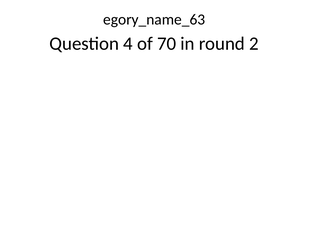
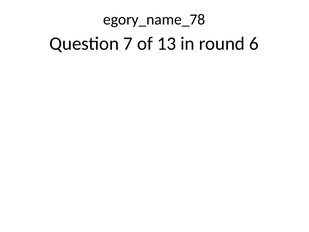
egory_name_63: egory_name_63 -> egory_name_78
4: 4 -> 7
70: 70 -> 13
2: 2 -> 6
